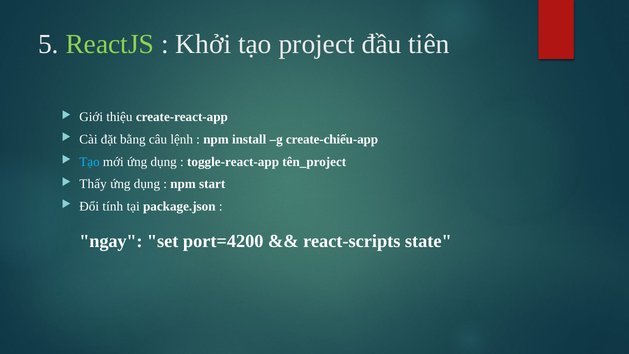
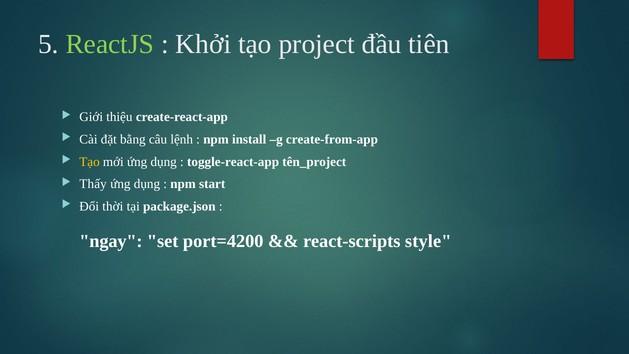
create-chiếu-app: create-chiếu-app -> create-from-app
Tạo at (90, 162) colour: light blue -> yellow
tính: tính -> thời
state: state -> style
